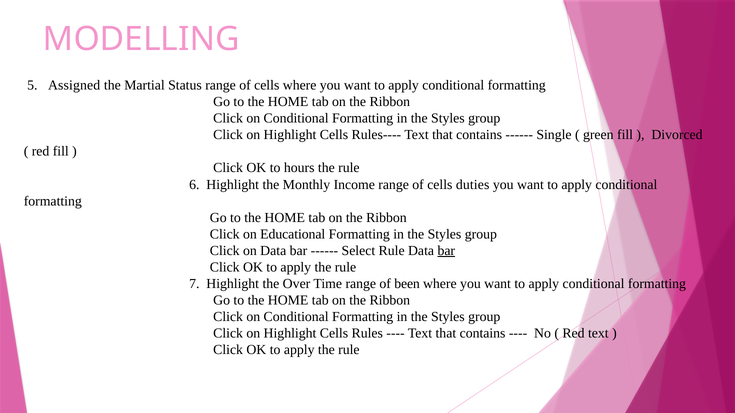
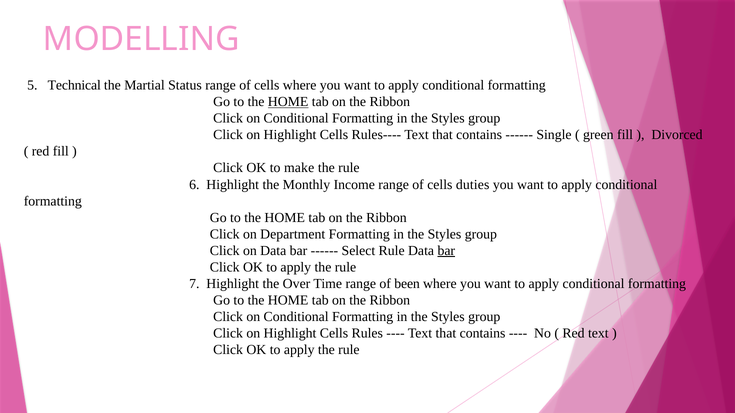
Assigned: Assigned -> Technical
HOME at (288, 102) underline: none -> present
hours: hours -> make
Educational: Educational -> Department
